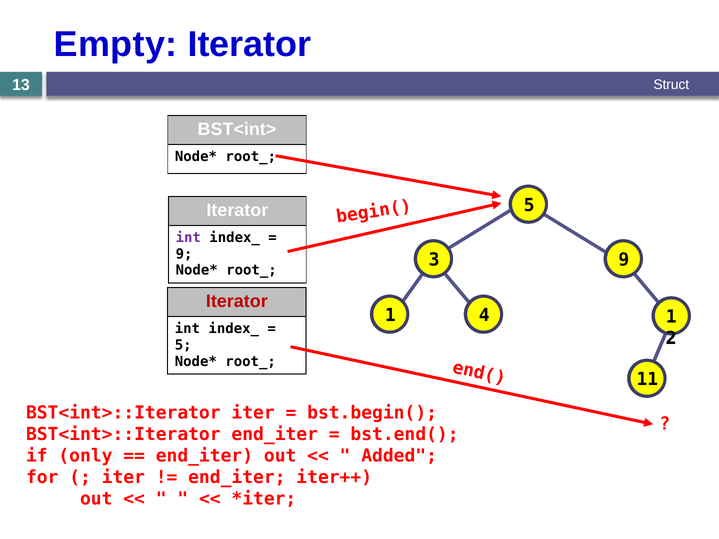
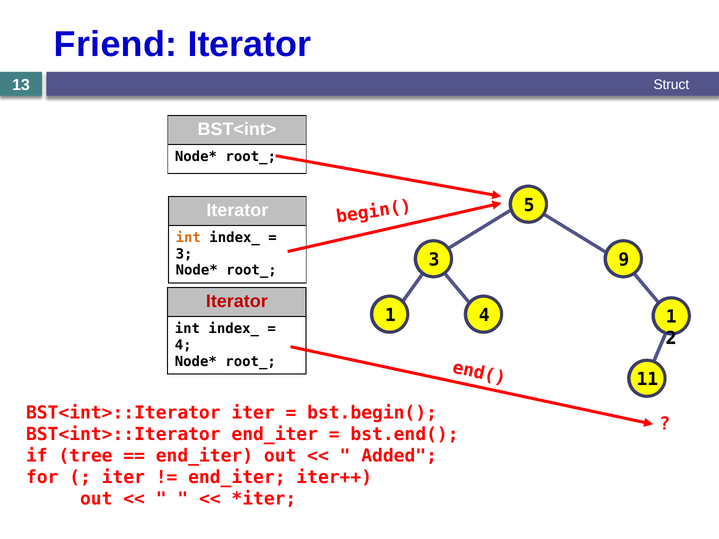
Empty: Empty -> Friend
int at (188, 238) colour: purple -> orange
9 at (184, 254): 9 -> 3
5 at (183, 345): 5 -> 4
only: only -> tree
